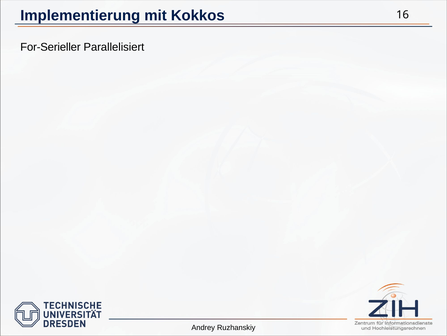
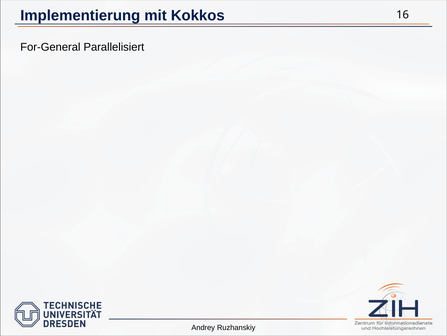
For-Serieller: For-Serieller -> For-General
